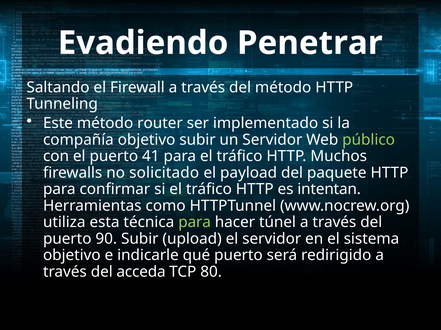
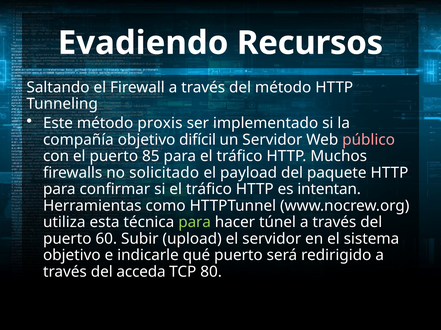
Penetrar: Penetrar -> Recursos
router: router -> proxis
objetivo subir: subir -> difícil
público colour: light green -> pink
41: 41 -> 85
90: 90 -> 60
